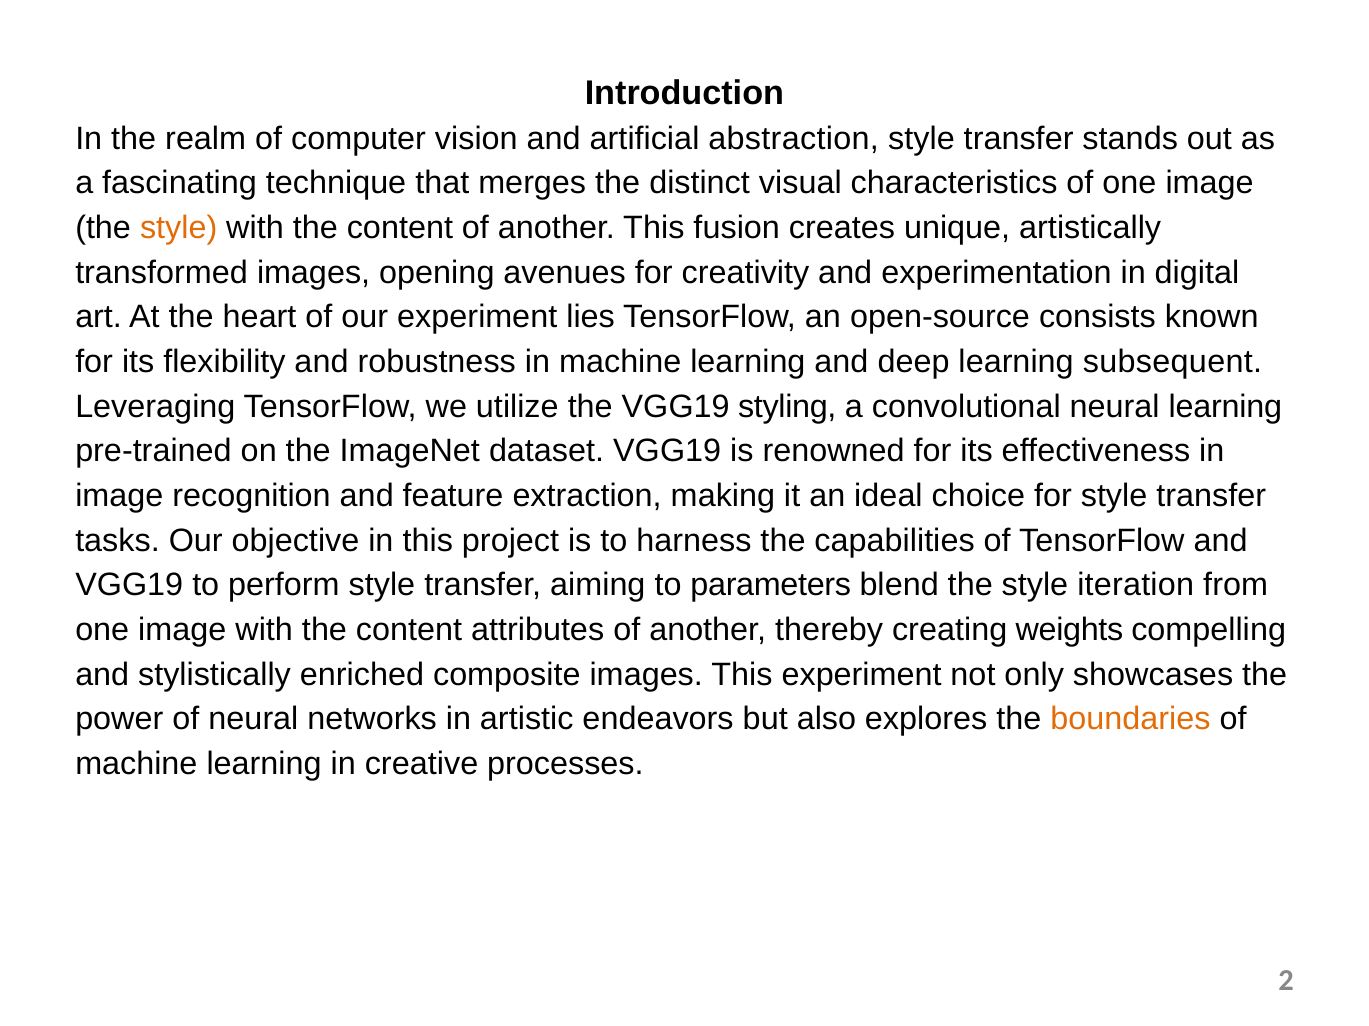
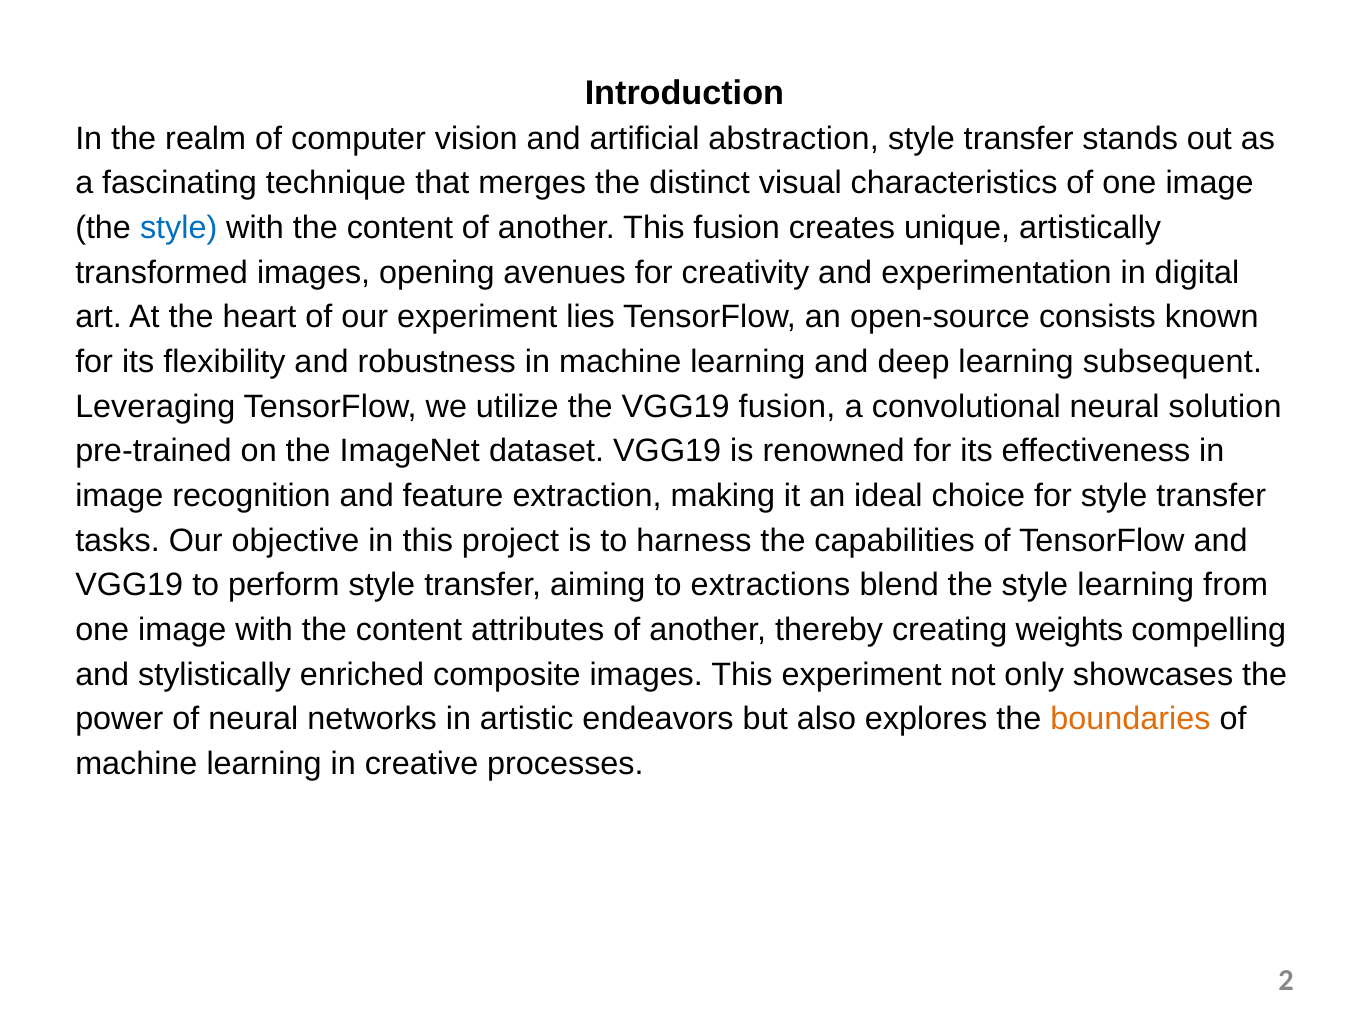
style at (179, 228) colour: orange -> blue
VGG19 styling: styling -> fusion
neural learning: learning -> solution
parameters: parameters -> extractions
style iteration: iteration -> learning
